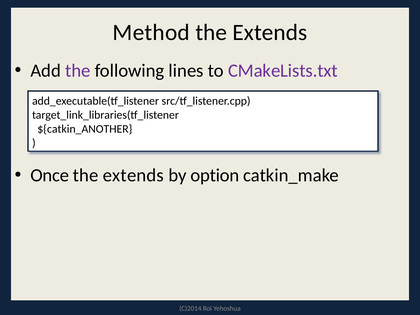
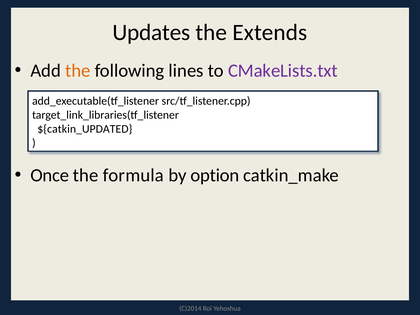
Method: Method -> Updates
the at (78, 71) colour: purple -> orange
${catkin_ANOTHER: ${catkin_ANOTHER -> ${catkin_UPDATED
extends at (133, 175): extends -> formula
